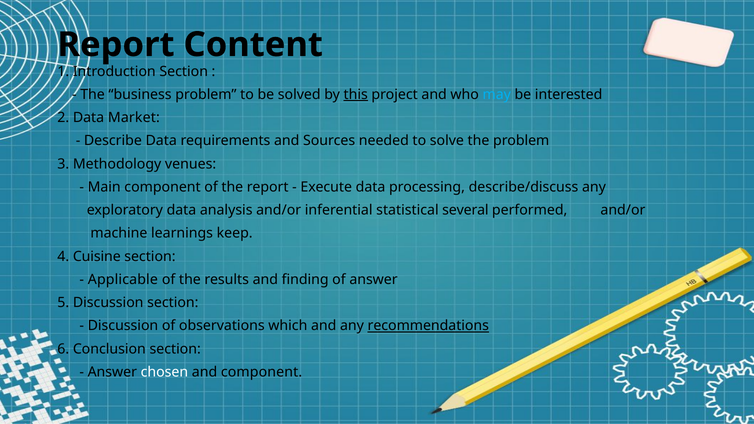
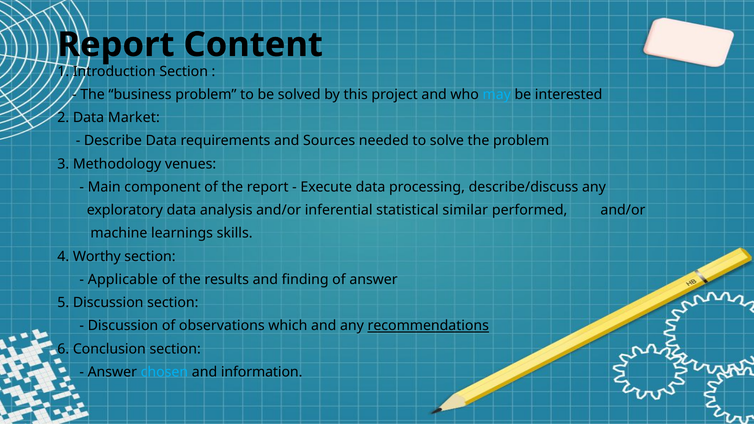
this underline: present -> none
several: several -> similar
keep: keep -> skills
Cuisine: Cuisine -> Worthy
chosen colour: white -> light blue
and component: component -> information
